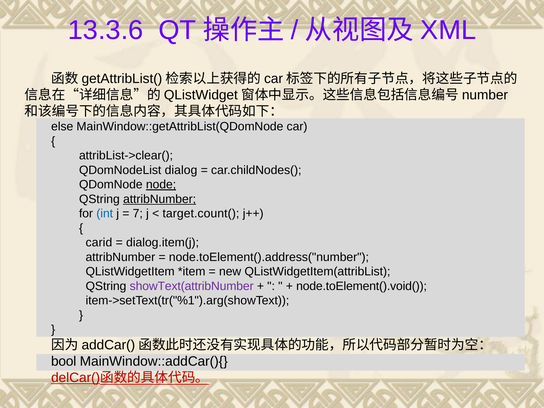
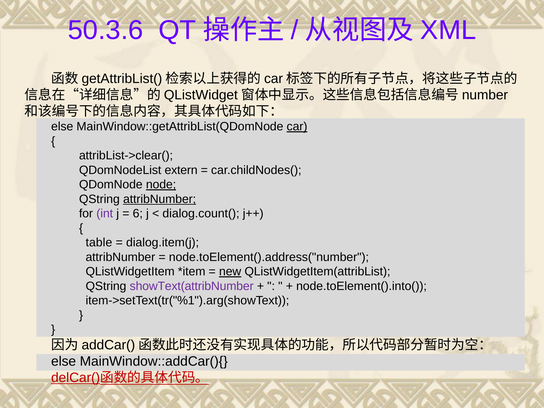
13.3.6: 13.3.6 -> 50.3.6
car underline: none -> present
dialog: dialog -> extern
int colour: blue -> purple
7: 7 -> 6
target.count(: target.count( -> dialog.count(
carid: carid -> table
new underline: none -> present
node.toElement().void(: node.toElement().void( -> node.toElement().into(
bool at (64, 361): bool -> else
